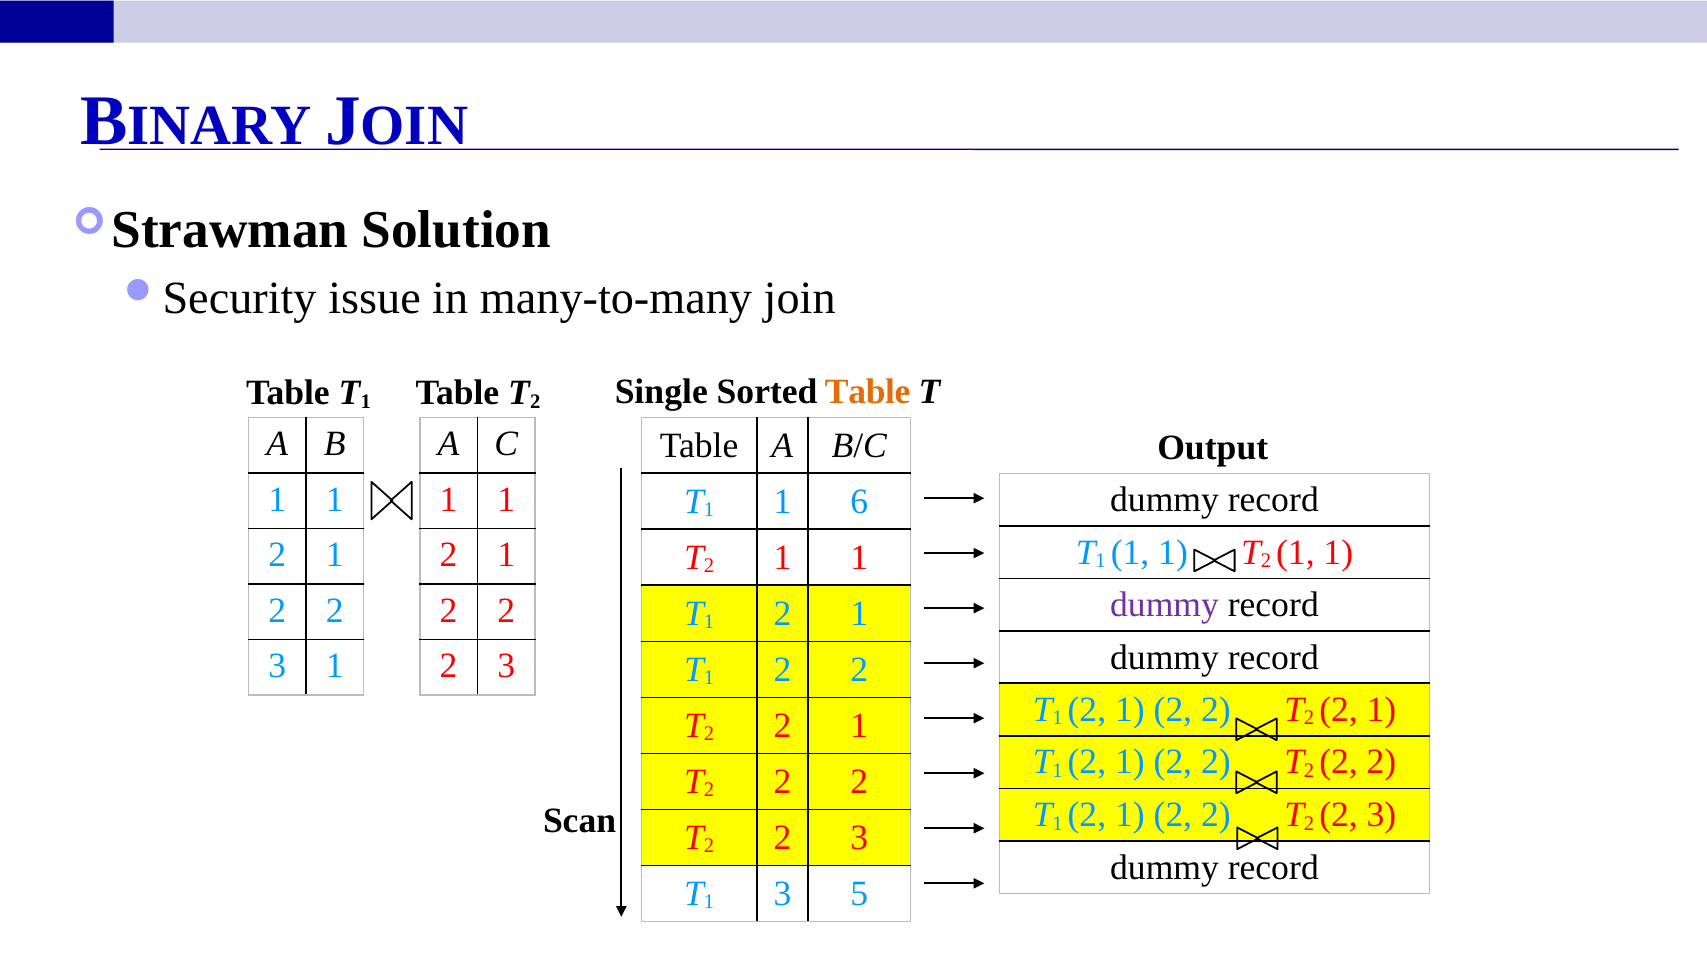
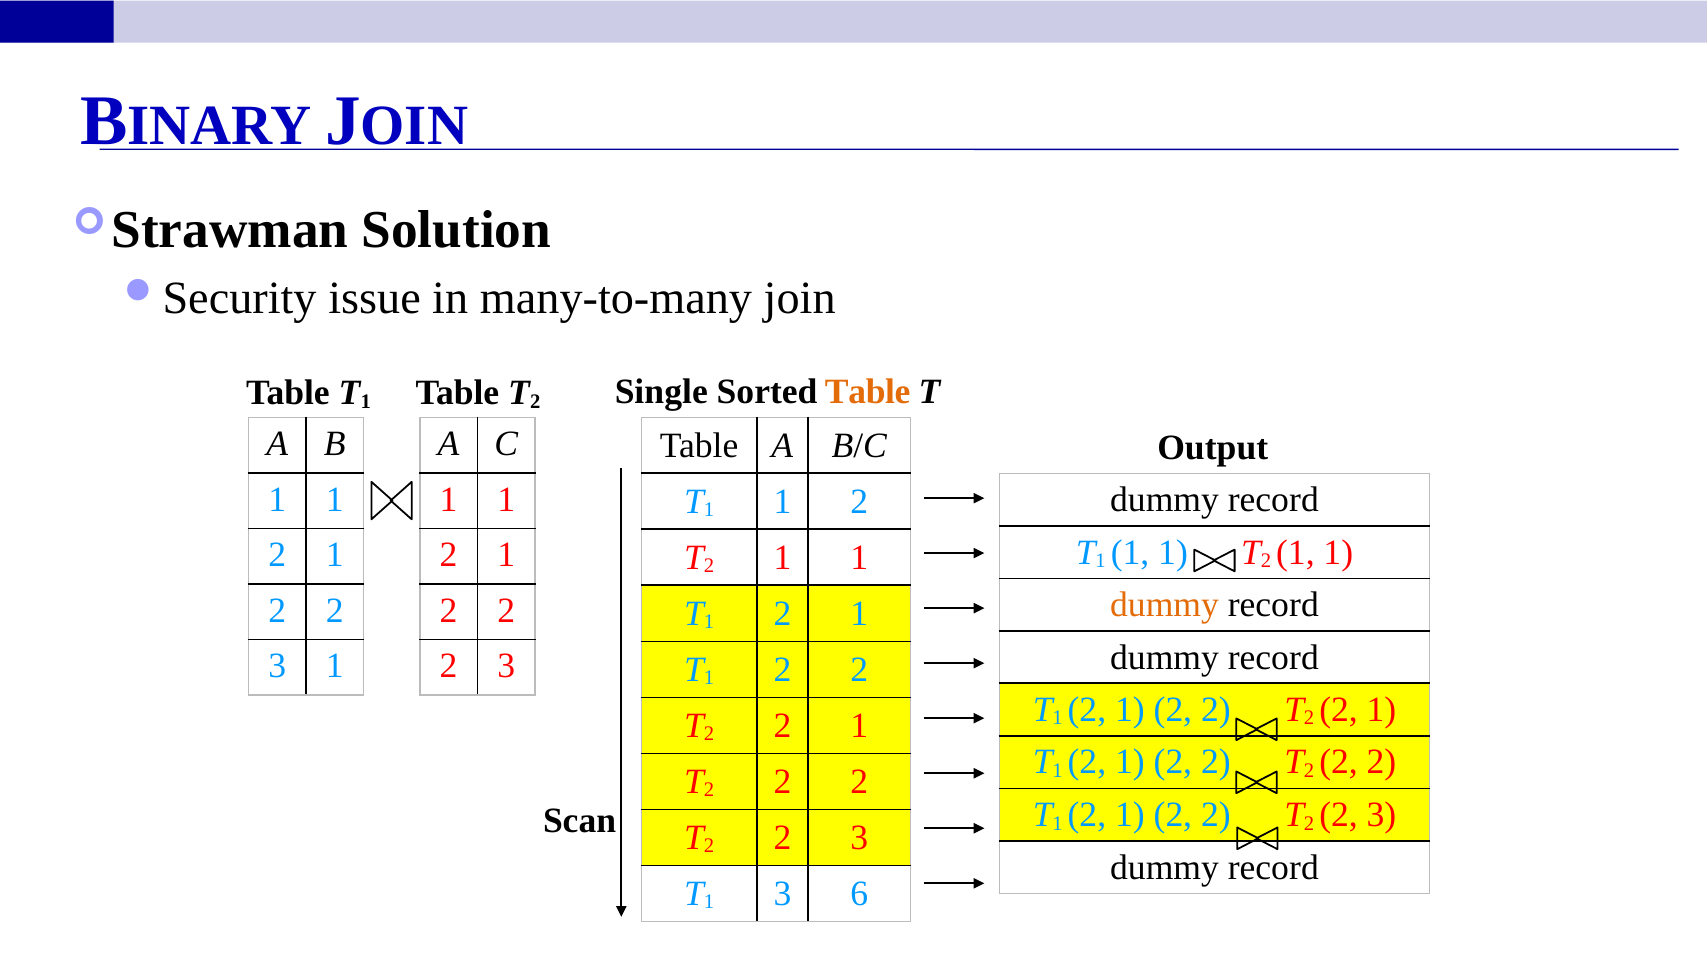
T 1 1 6: 6 -> 2
dummy at (1165, 605) colour: purple -> orange
5: 5 -> 6
